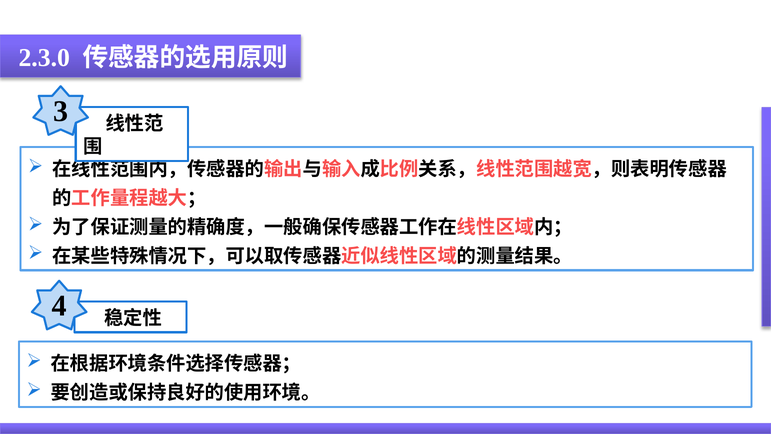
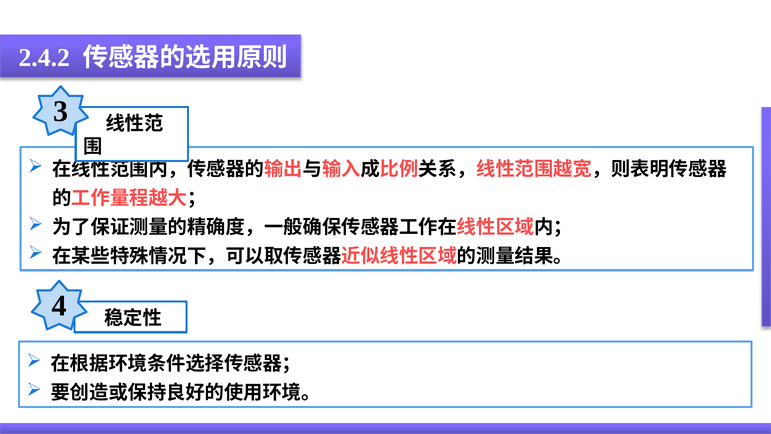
2.3.0: 2.3.0 -> 2.4.2
